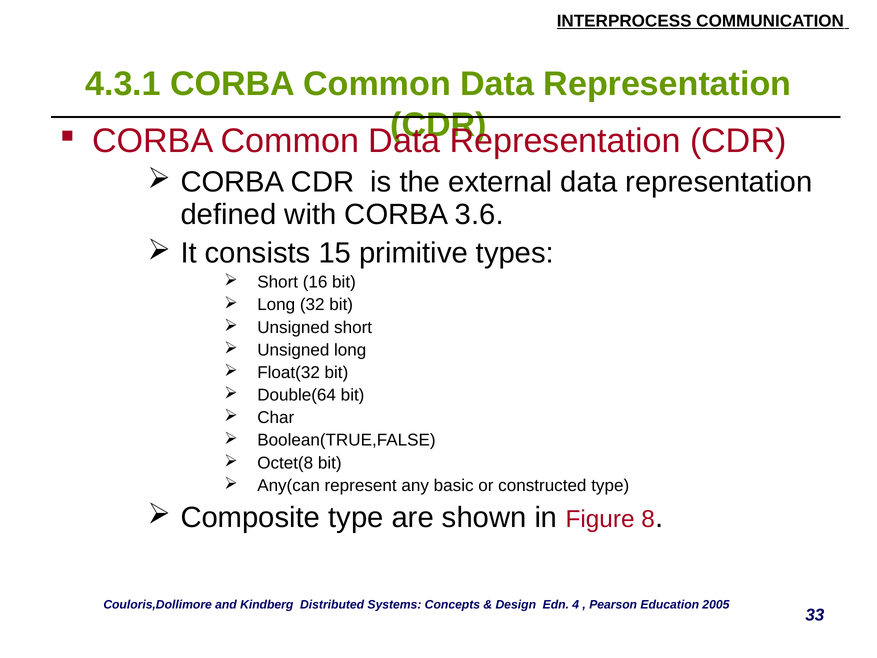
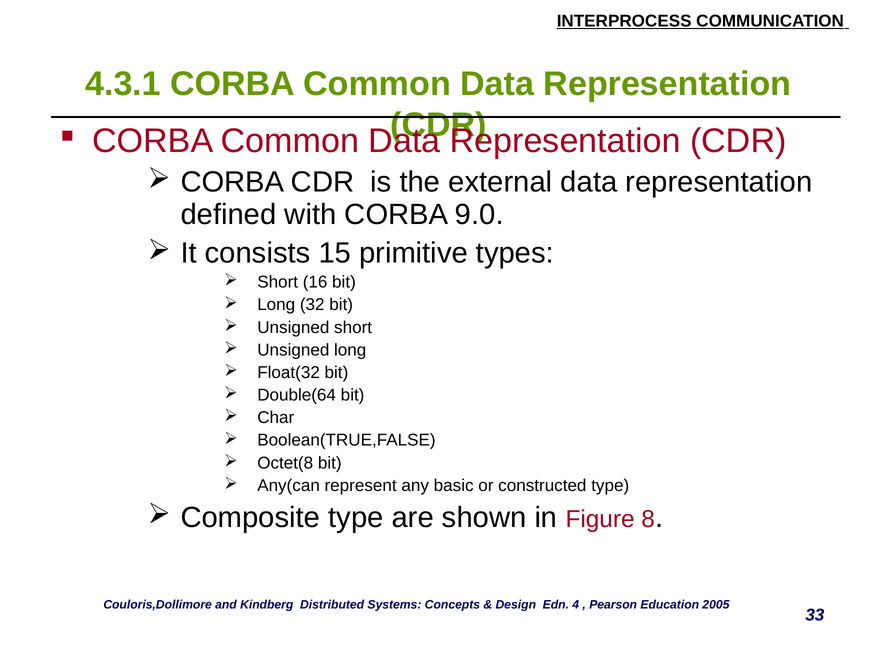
3.6: 3.6 -> 9.0
